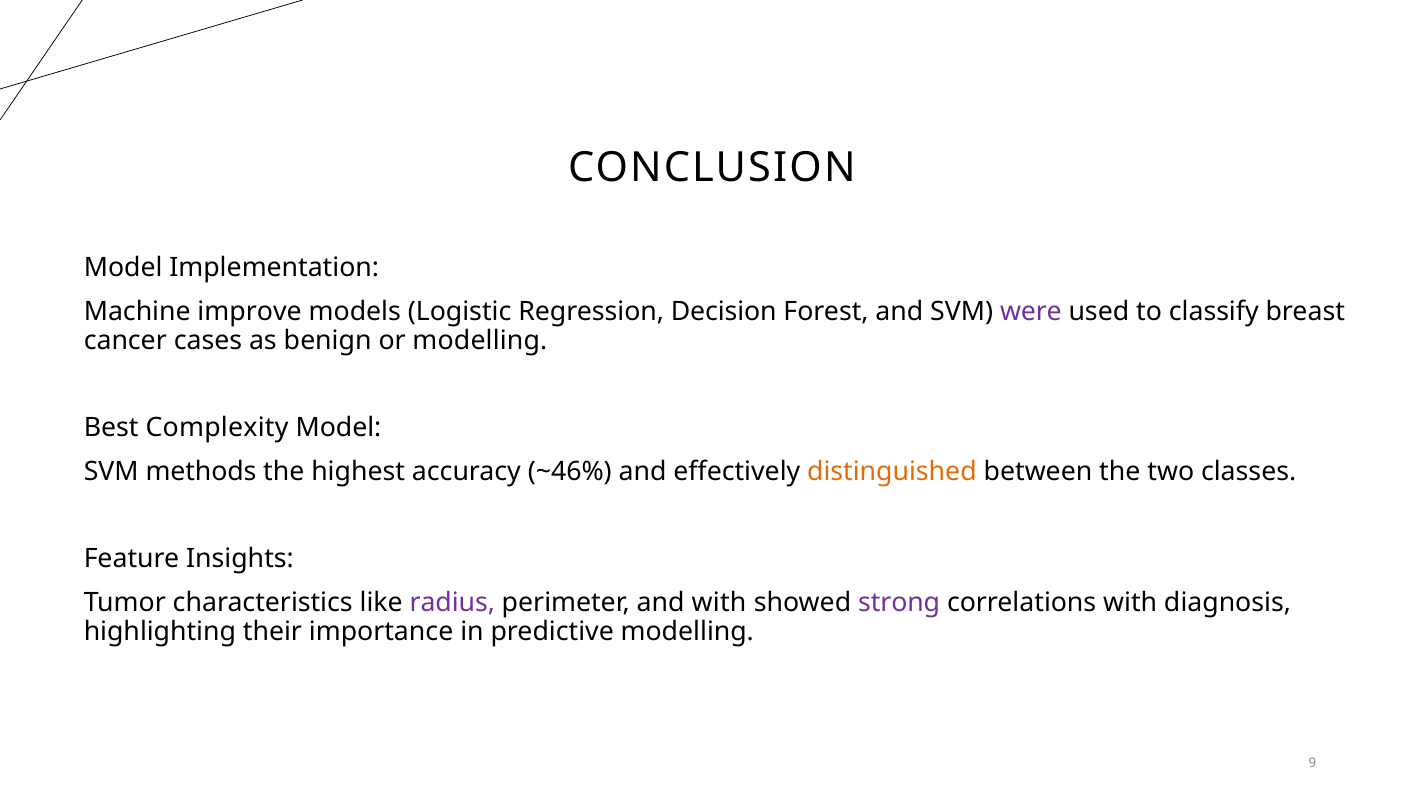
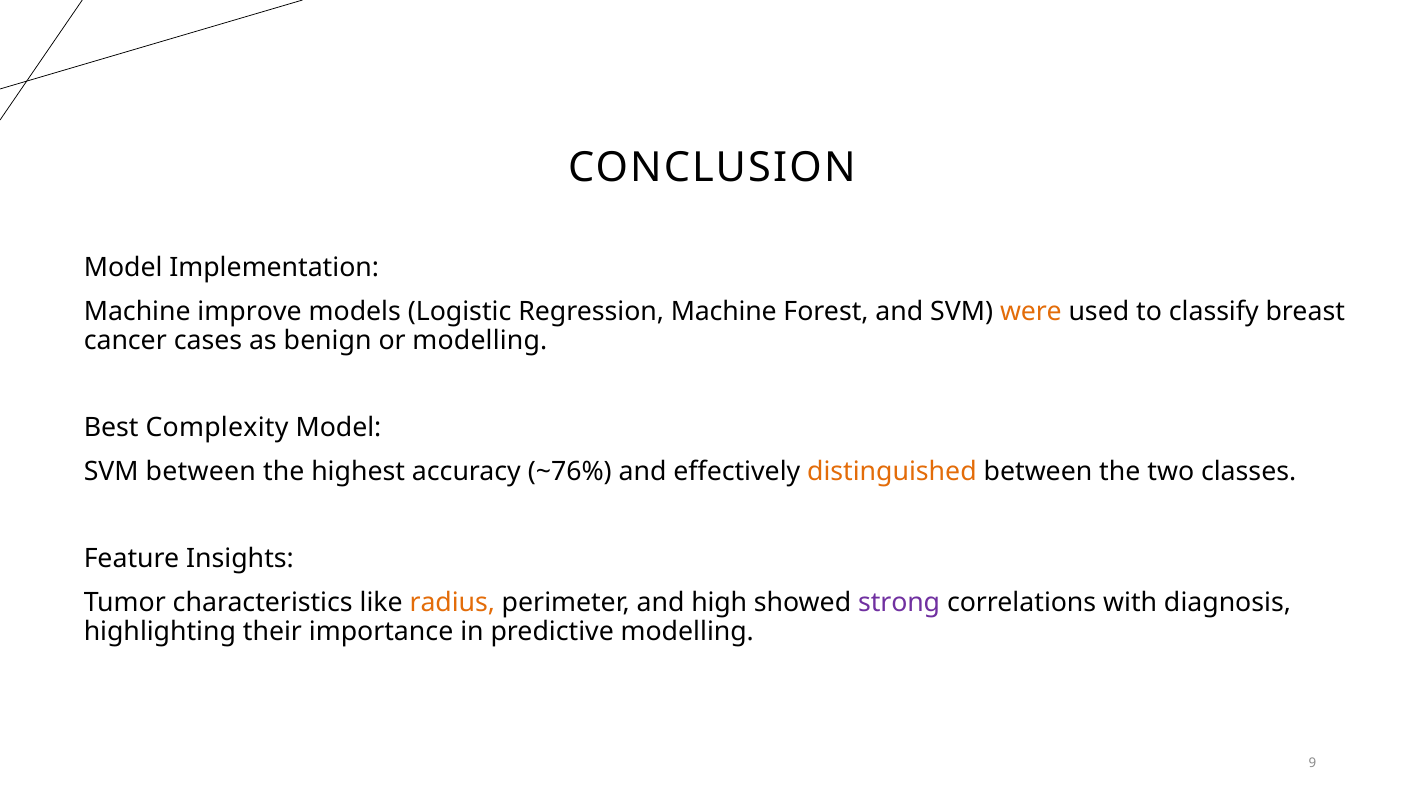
Regression Decision: Decision -> Machine
were colour: purple -> orange
SVM methods: methods -> between
~46%: ~46% -> ~76%
radius colour: purple -> orange
and with: with -> high
